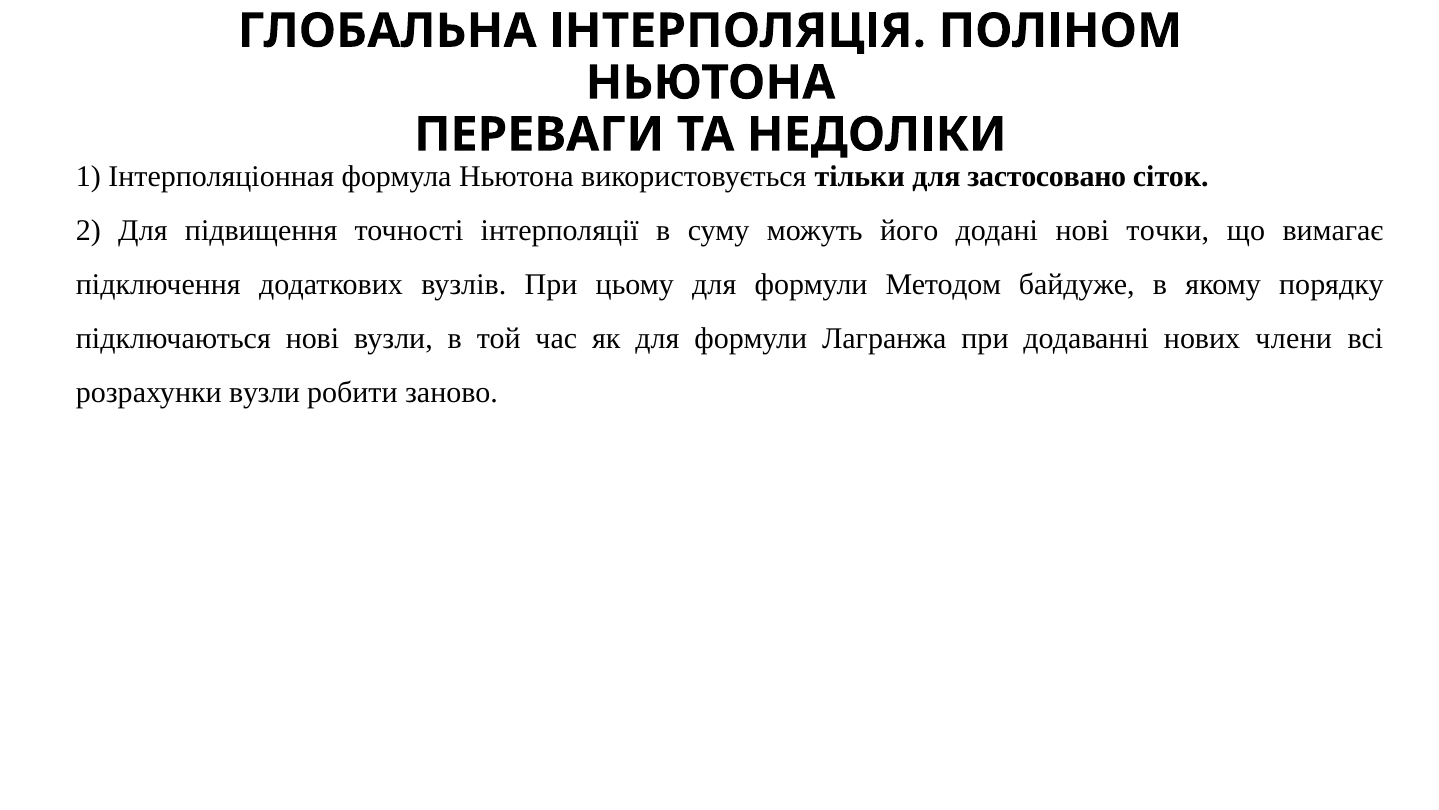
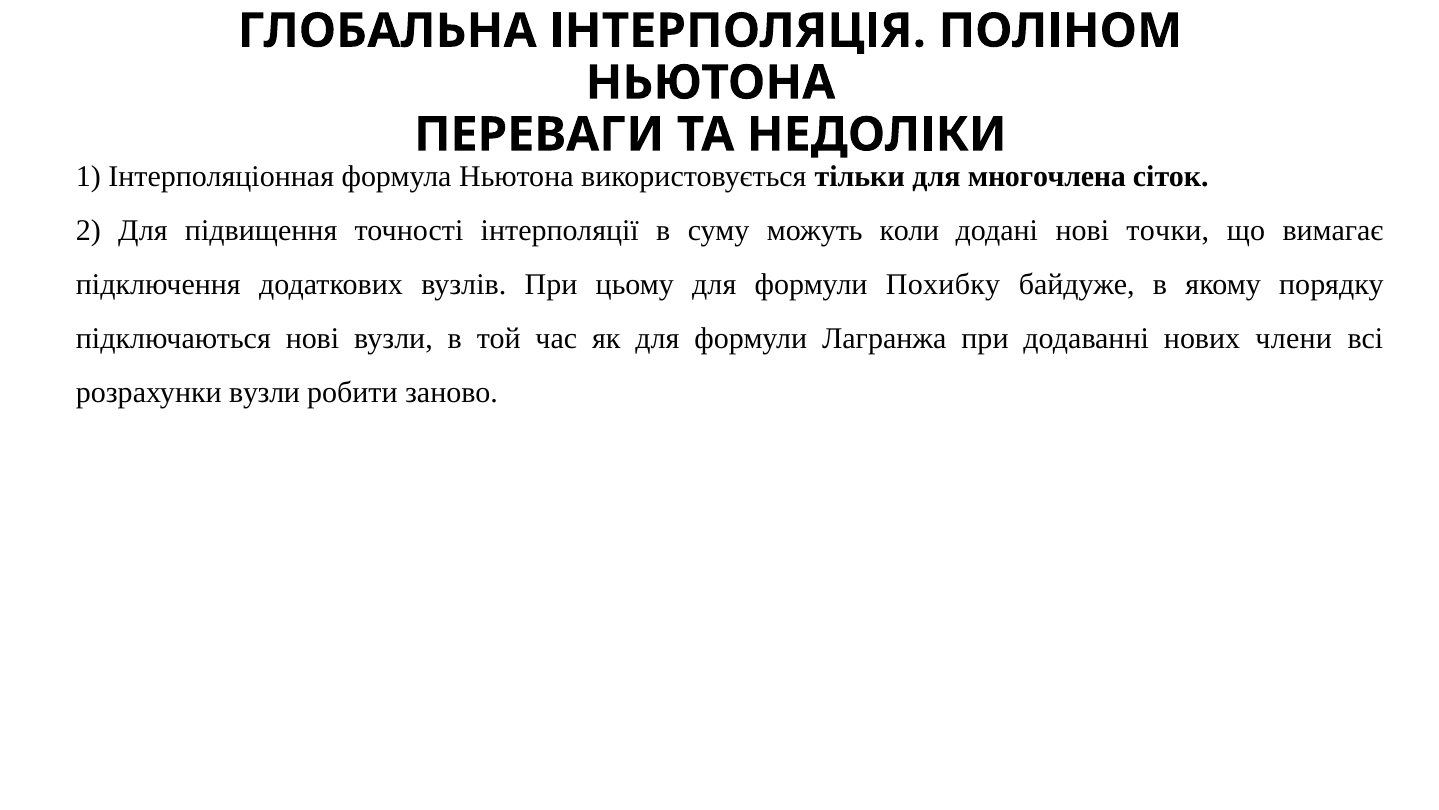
застосовано: застосовано -> многочлена
його: його -> коли
Методом: Методом -> Похибку
